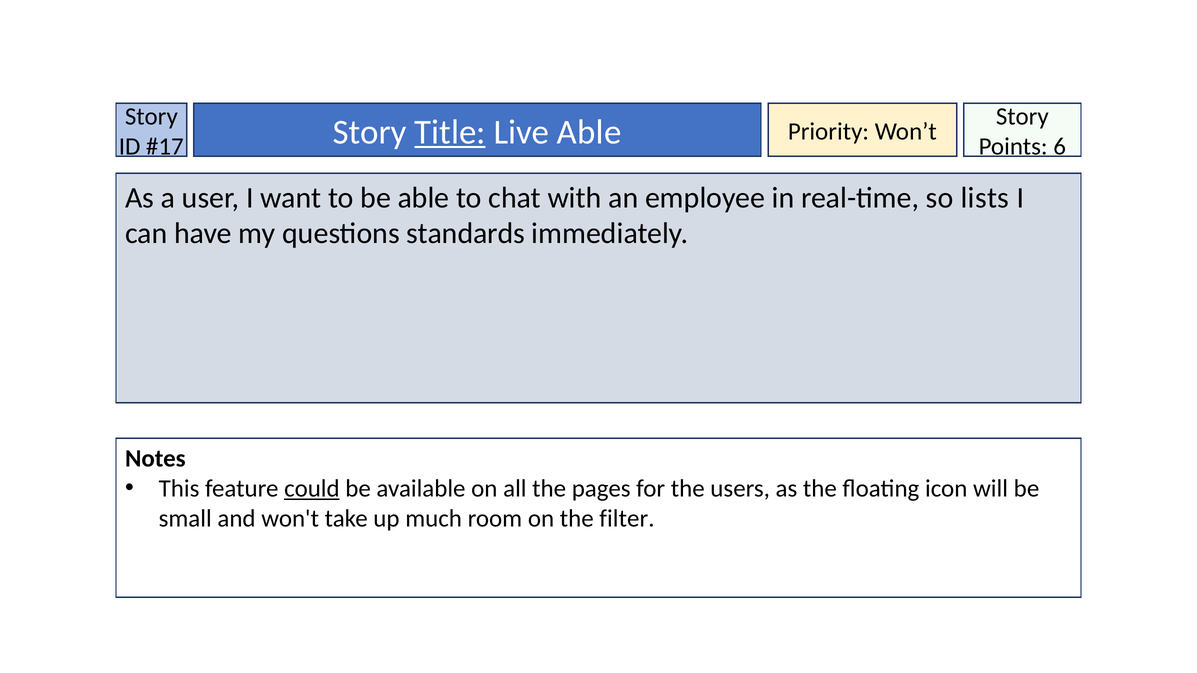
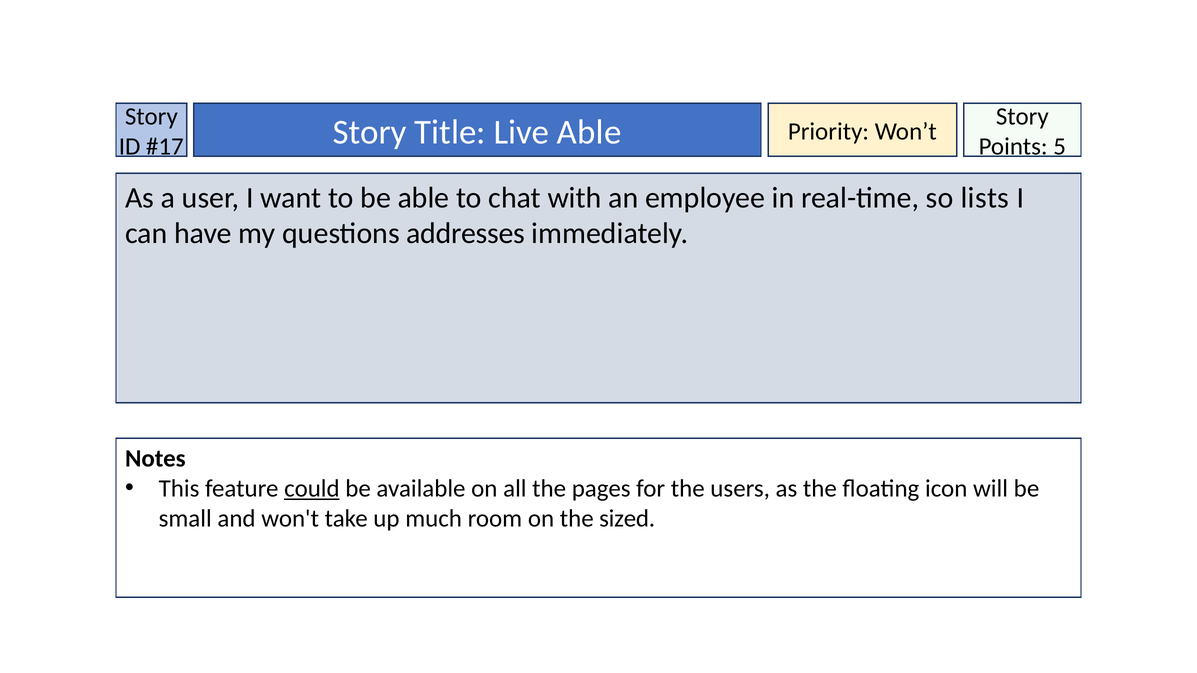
Title underline: present -> none
6: 6 -> 5
standards: standards -> addresses
filter: filter -> sized
